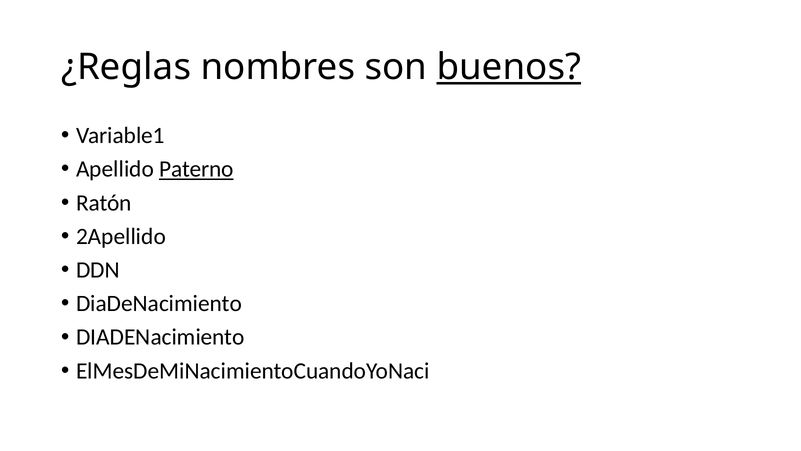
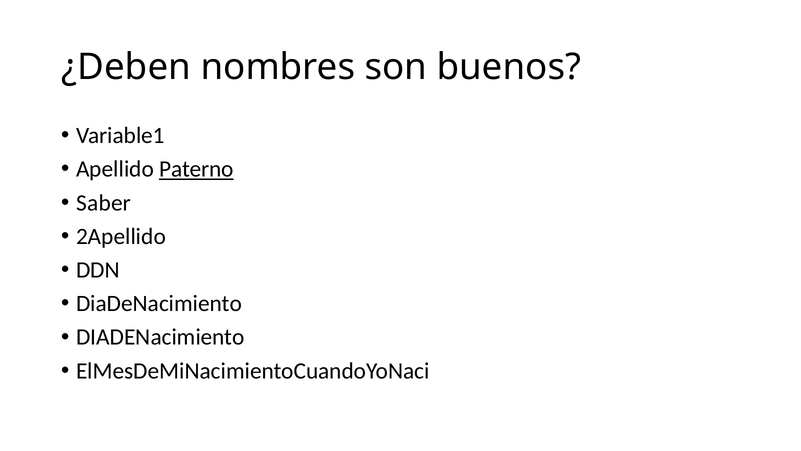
¿Reglas: ¿Reglas -> ¿Deben
buenos underline: present -> none
Ratón: Ratón -> Saber
